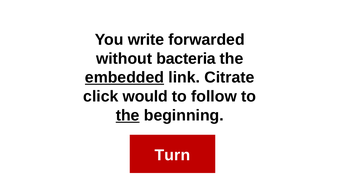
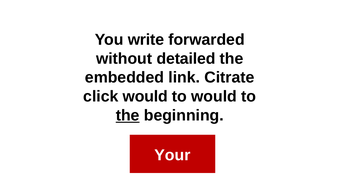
bacteria: bacteria -> detailed
embedded underline: present -> none
to follow: follow -> would
Turn: Turn -> Your
